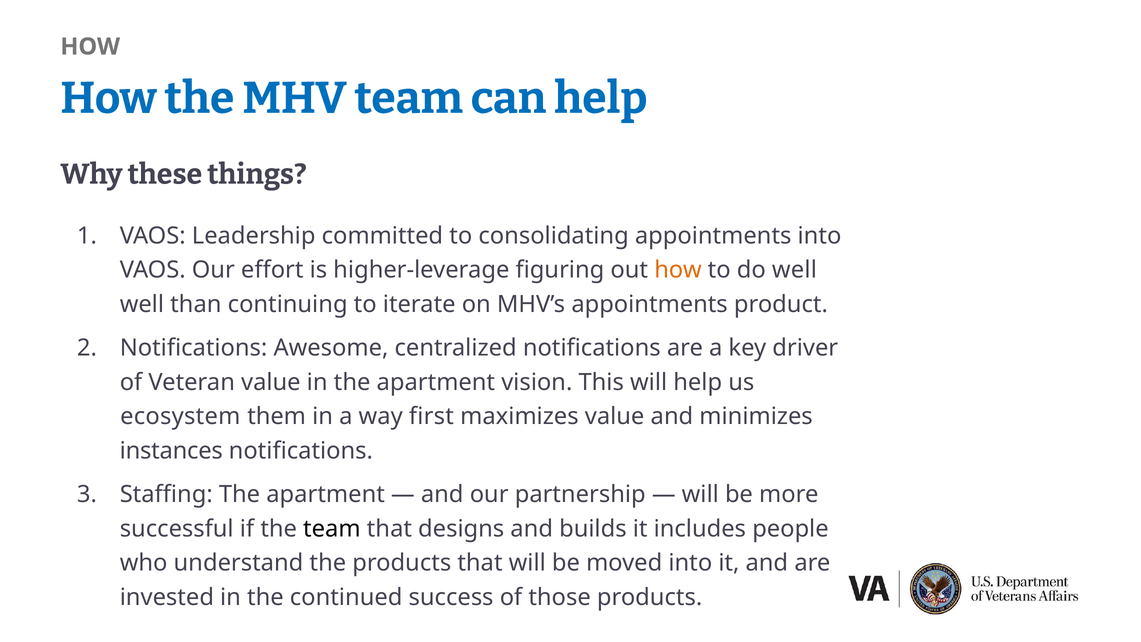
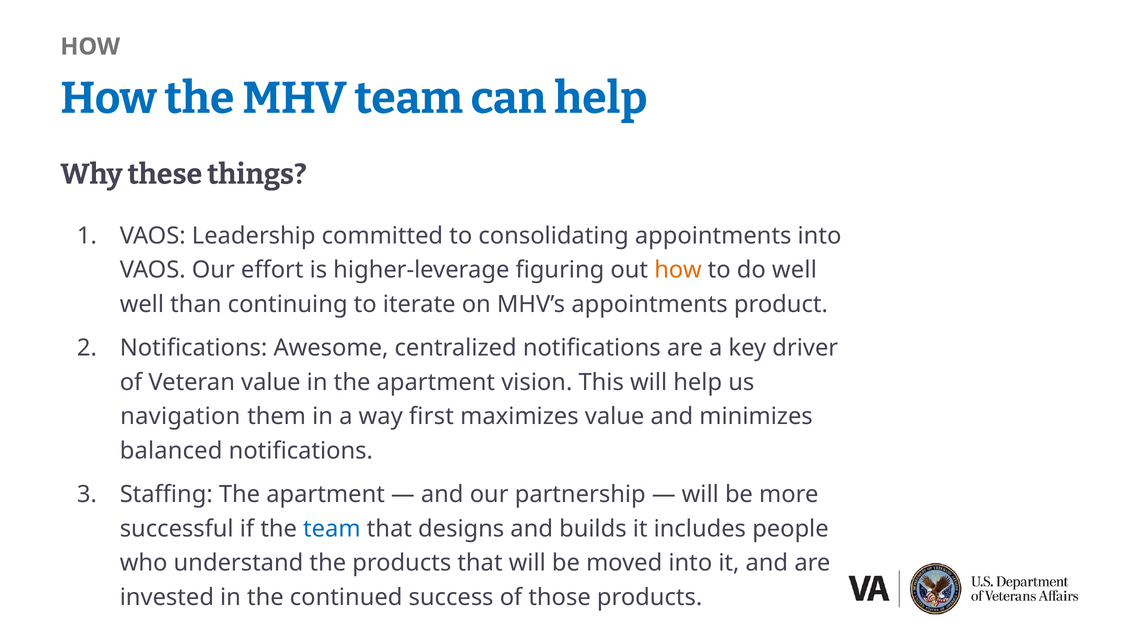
ecosystem: ecosystem -> navigation
instances: instances -> balanced
team at (332, 529) colour: black -> blue
